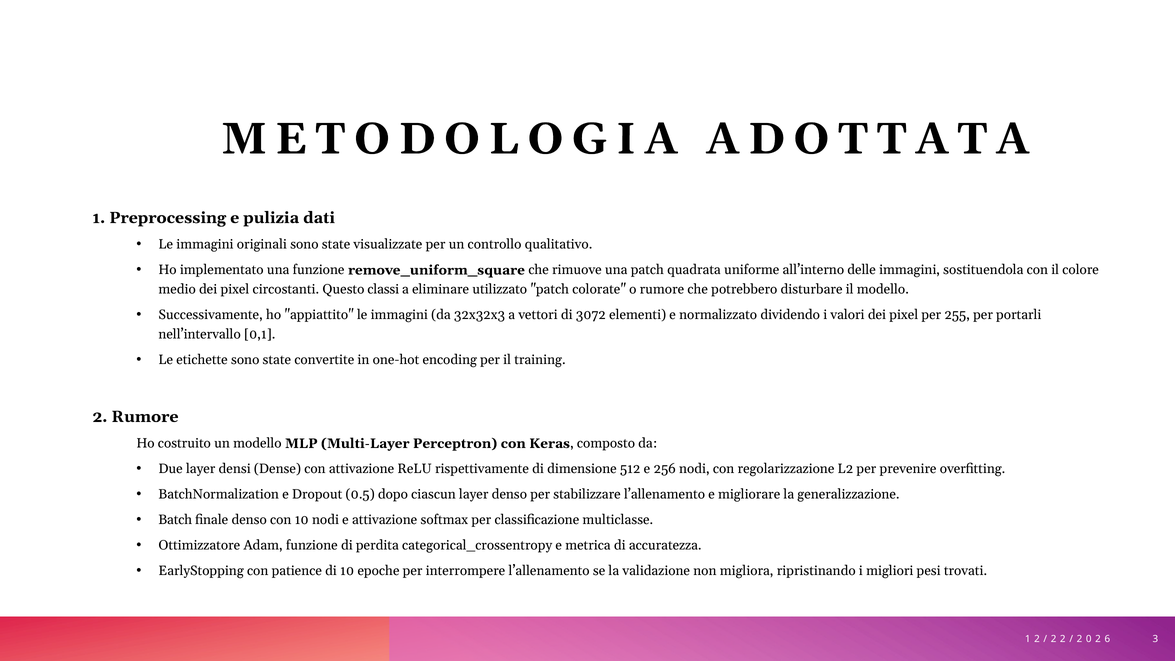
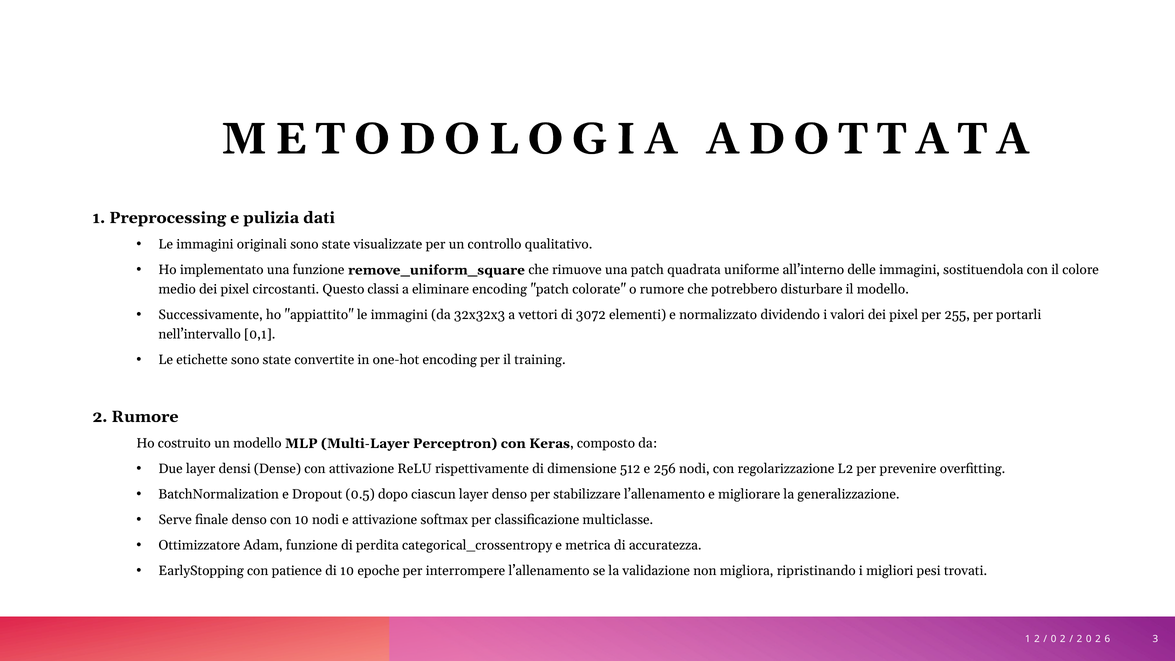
eliminare utilizzato: utilizzato -> encoding
Batch: Batch -> Serve
2 at (1054, 639): 2 -> 0
